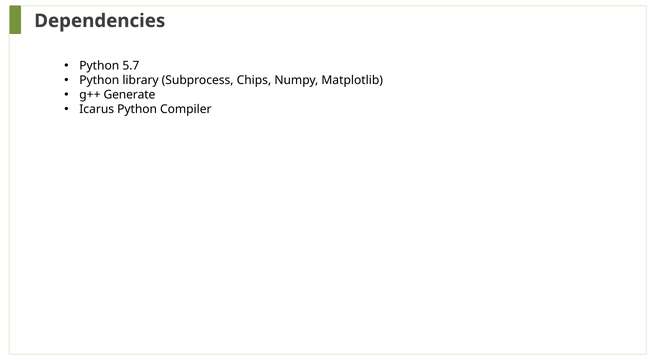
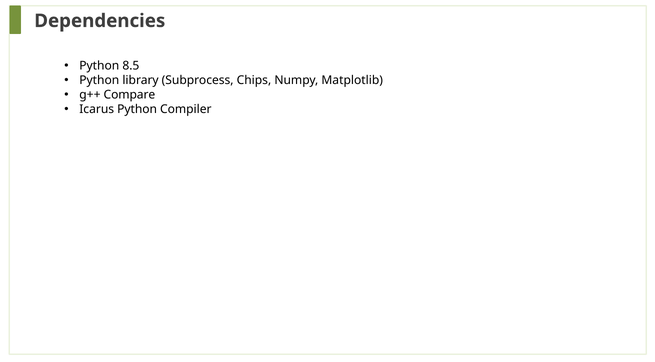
5.7: 5.7 -> 8.5
Generate: Generate -> Compare
